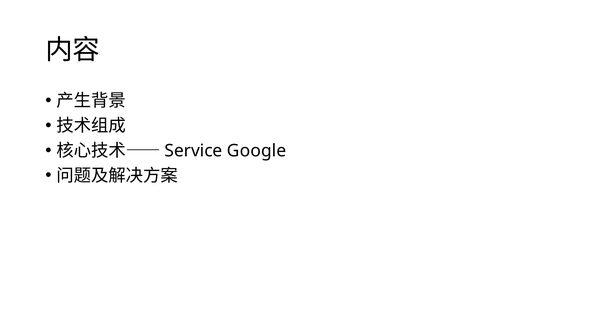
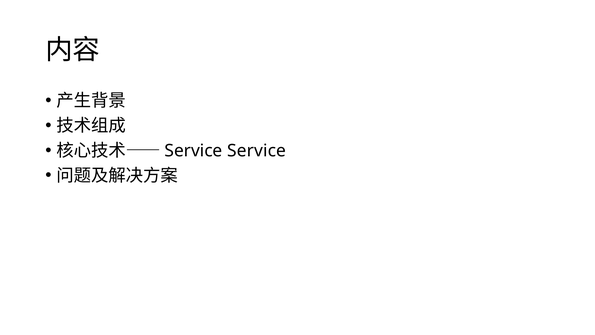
Google at (257, 150): Google -> Service
